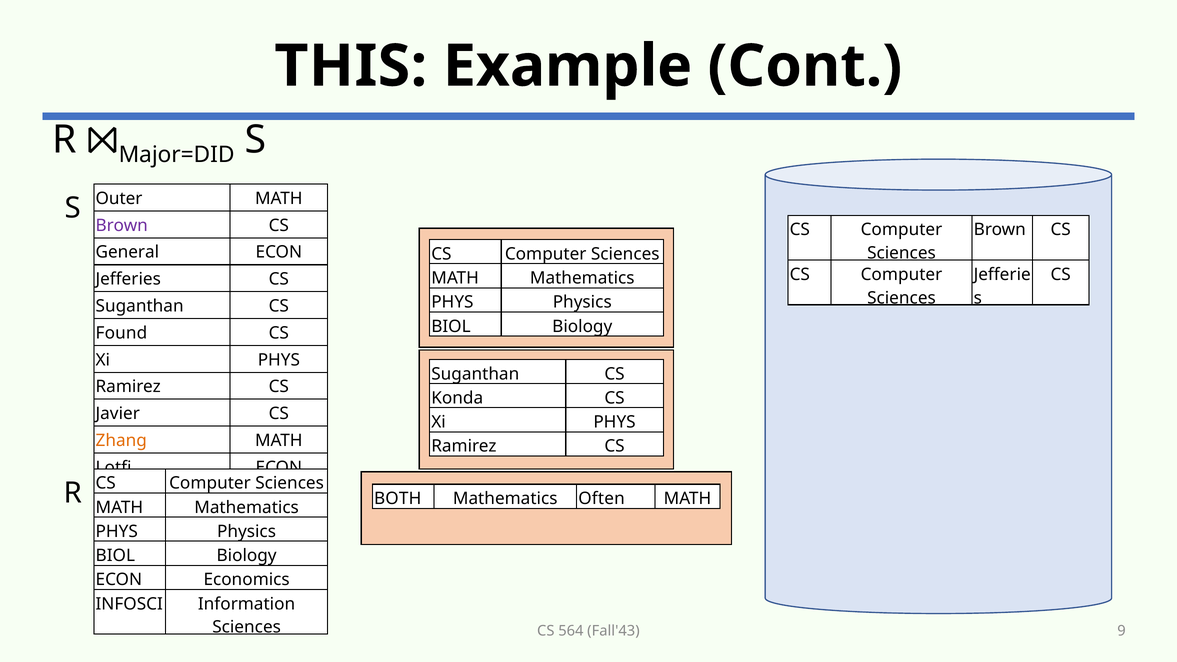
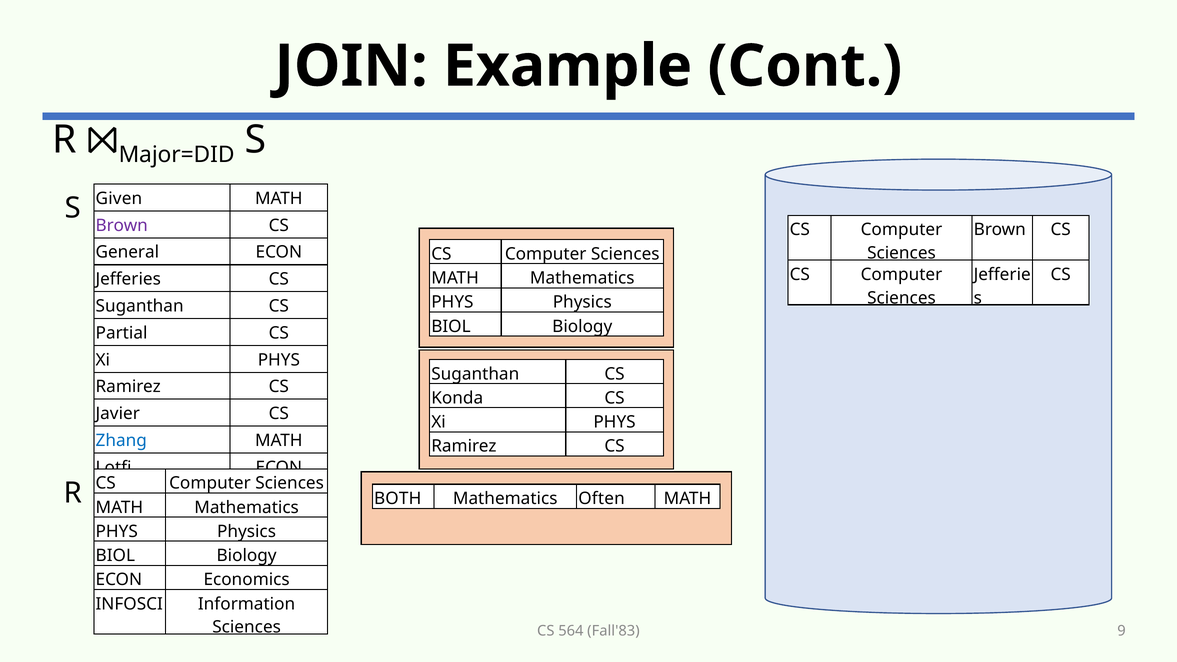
THIS: THIS -> JOIN
Outer: Outer -> Given
Found: Found -> Partial
Zhang colour: orange -> blue
Fall'43: Fall'43 -> Fall'83
